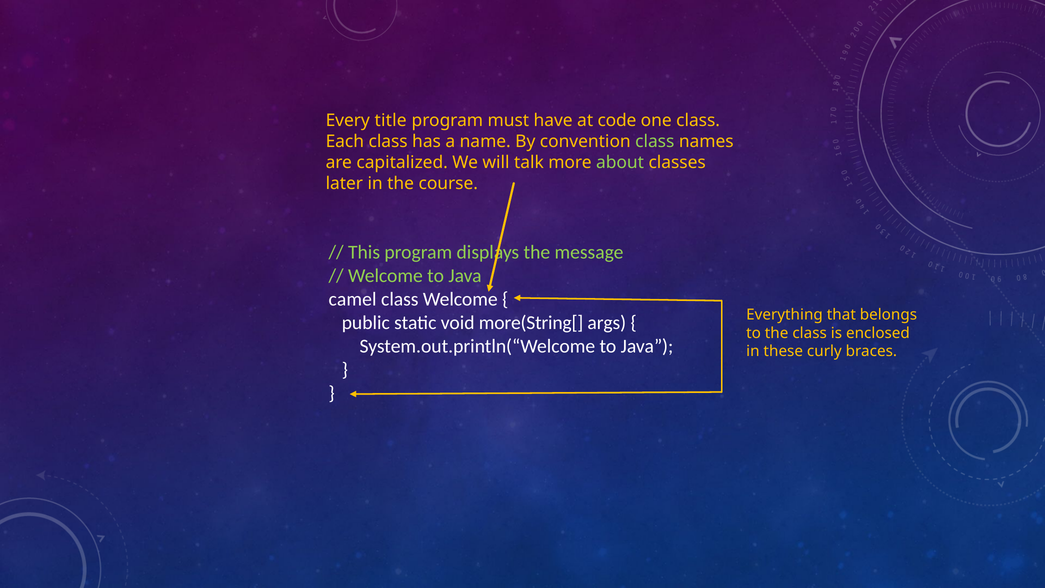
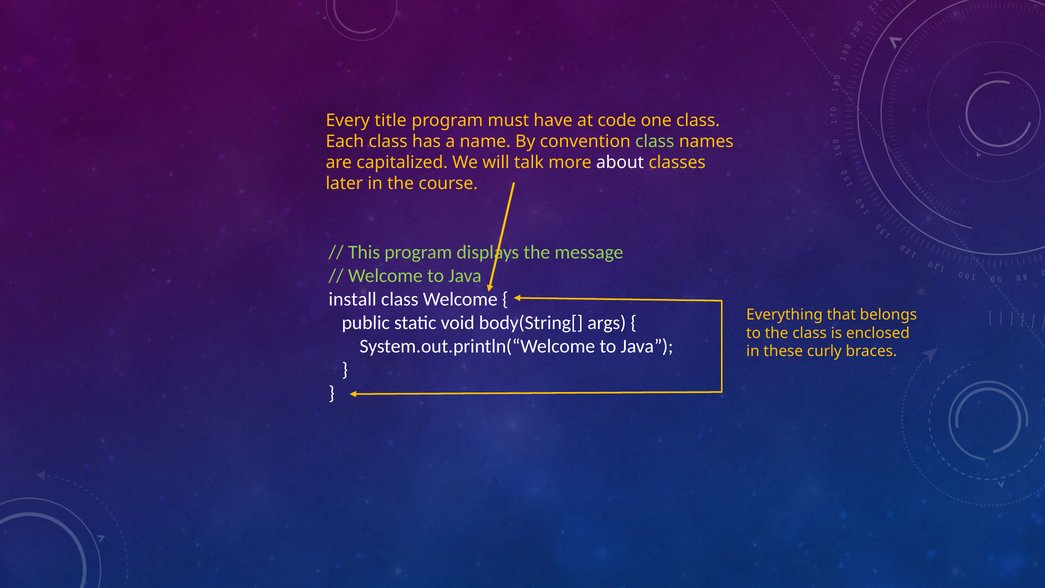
about colour: light green -> white
camel: camel -> install
more(String[: more(String[ -> body(String[
